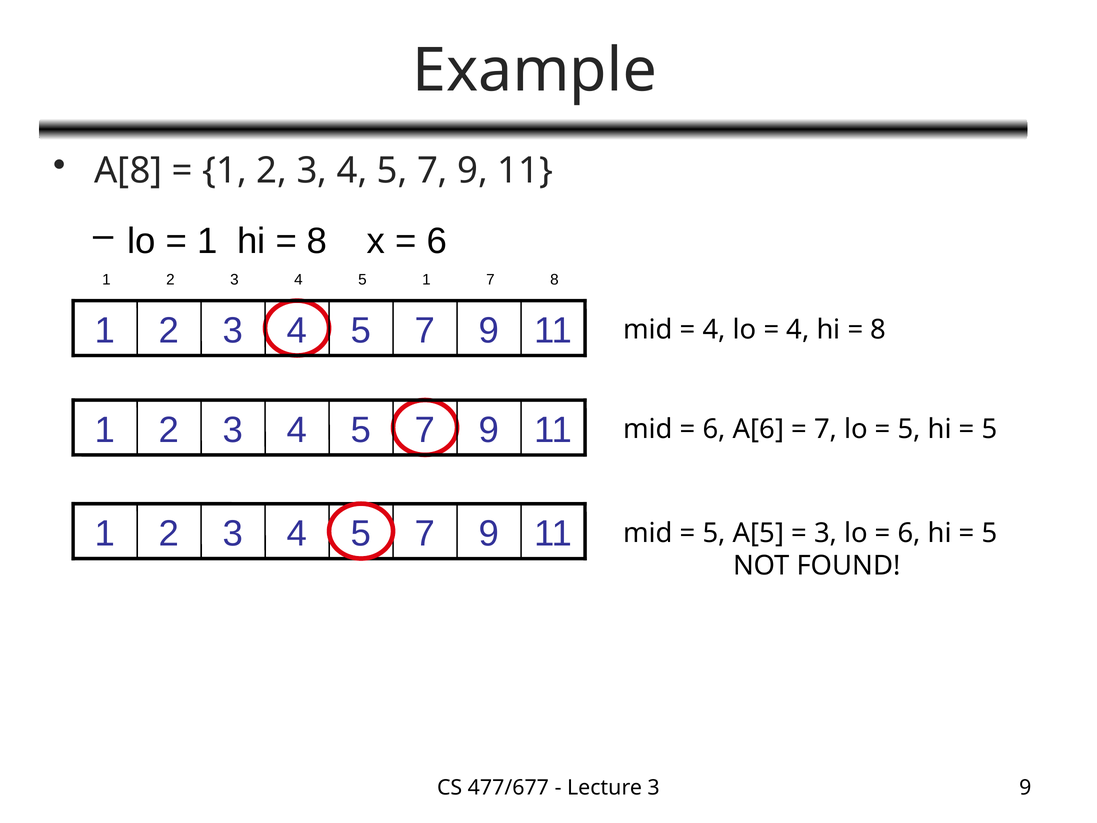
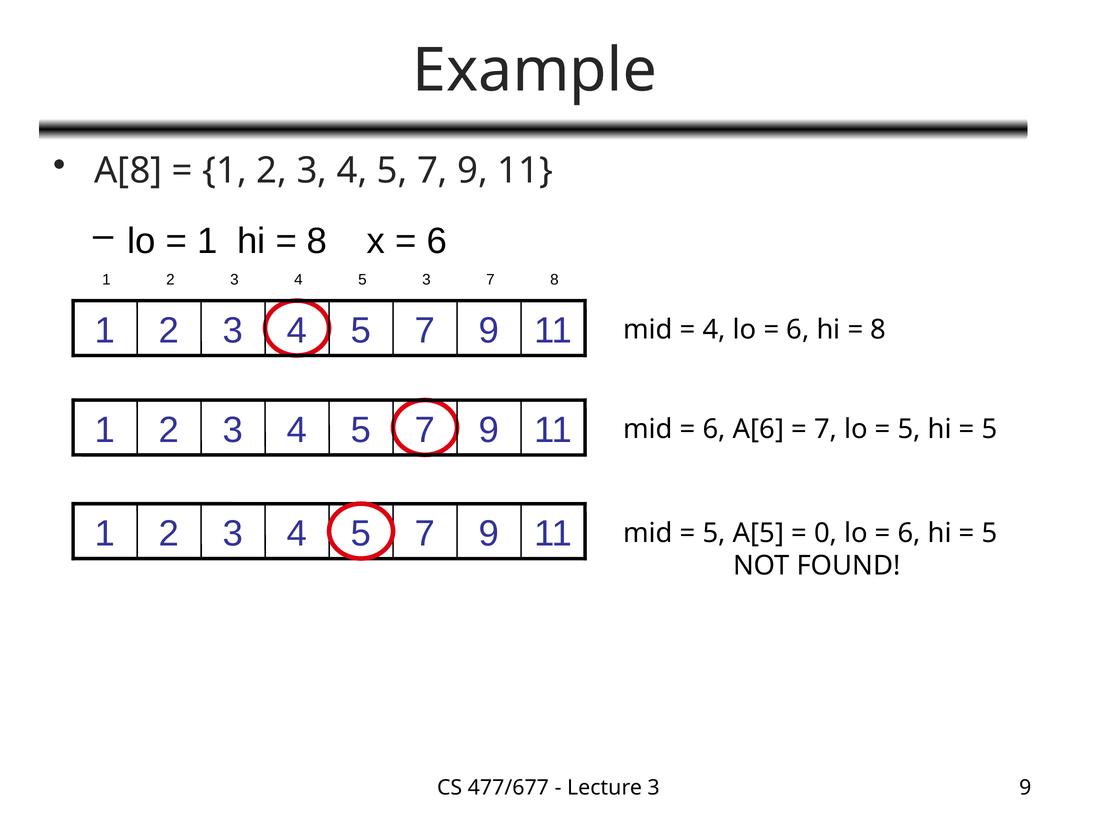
5 1: 1 -> 3
4 at (798, 330): 4 -> 6
3 at (825, 533): 3 -> 0
